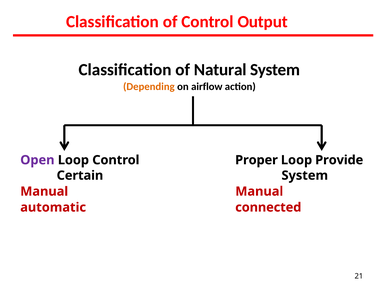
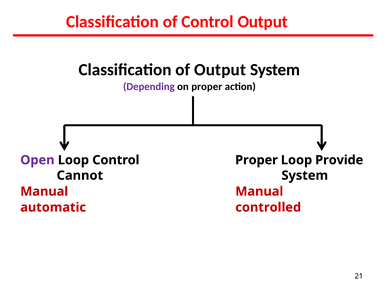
of Natural: Natural -> Output
Depending colour: orange -> purple
on airflow: airflow -> proper
Certain: Certain -> Cannot
connected: connected -> controlled
